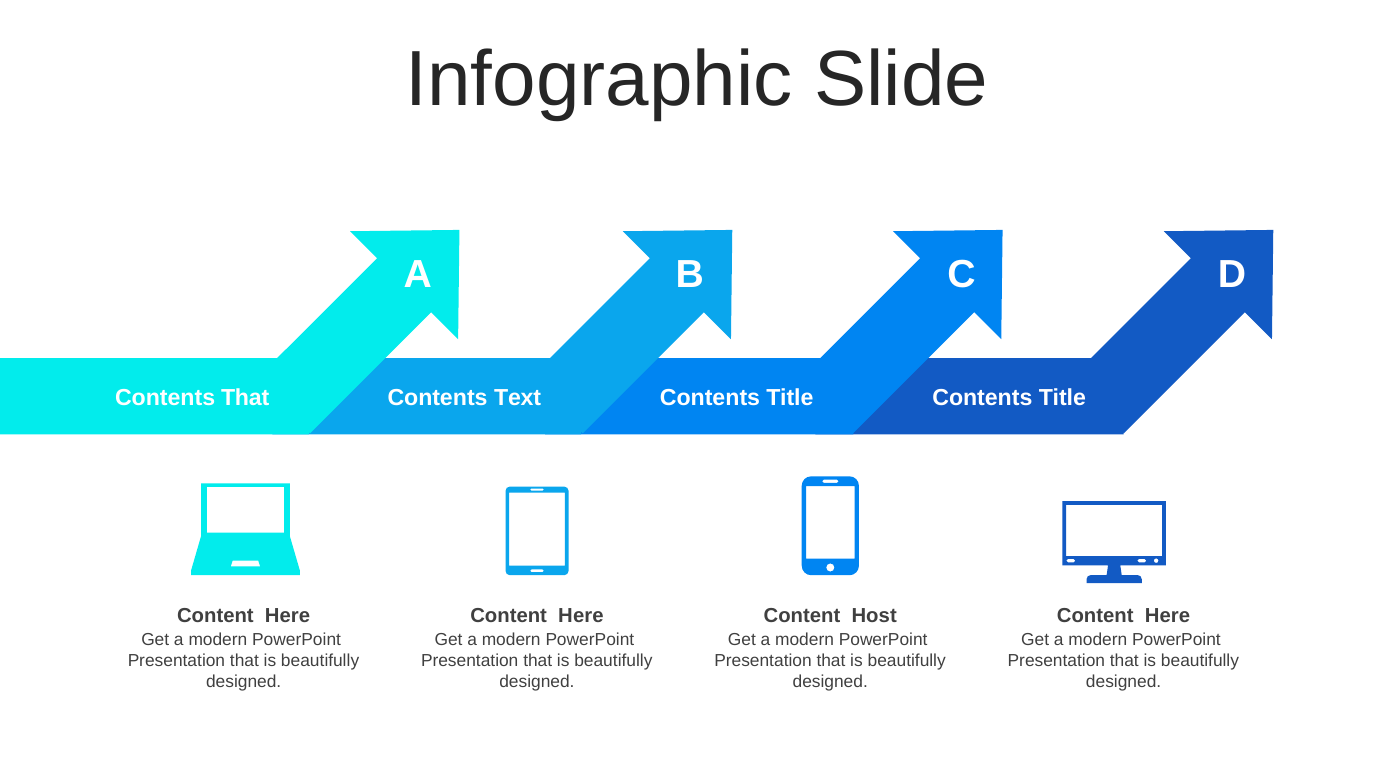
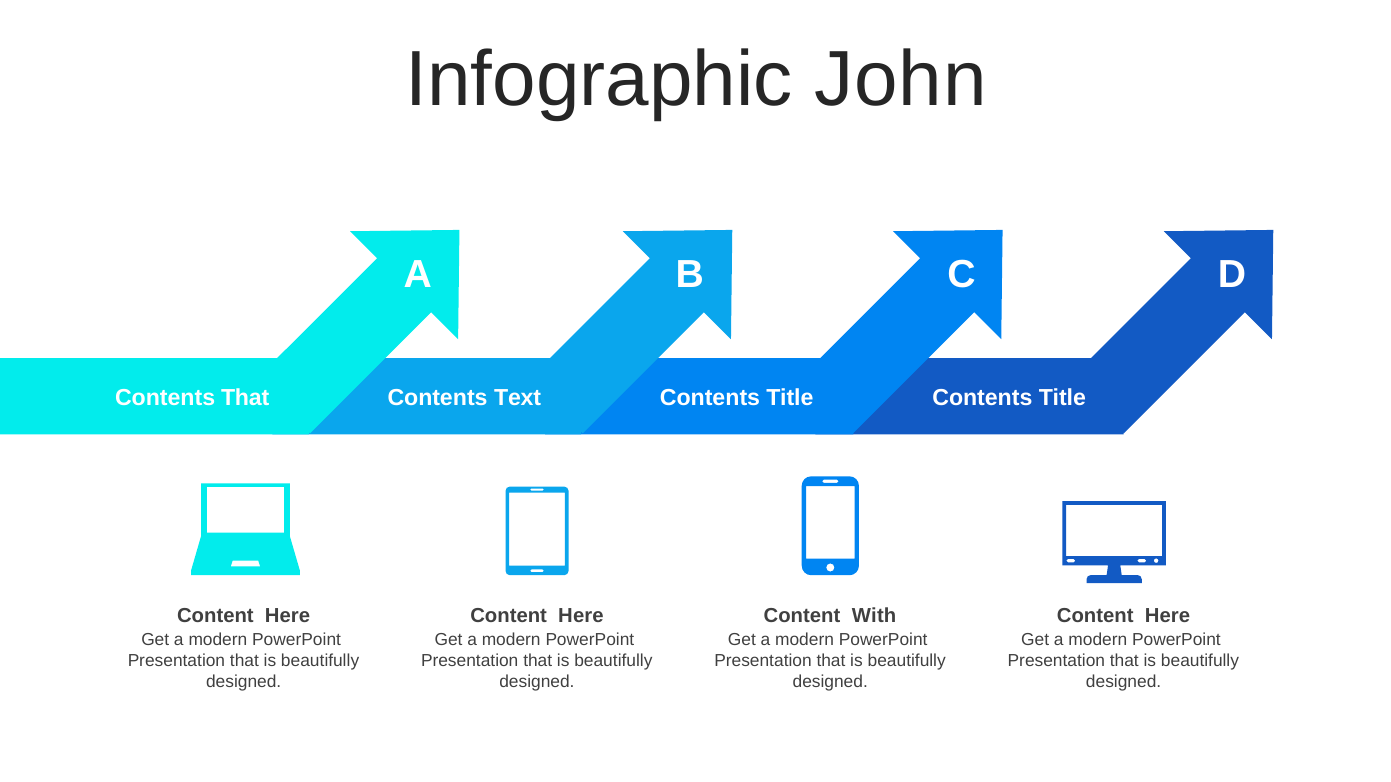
Slide: Slide -> John
Host: Host -> With
